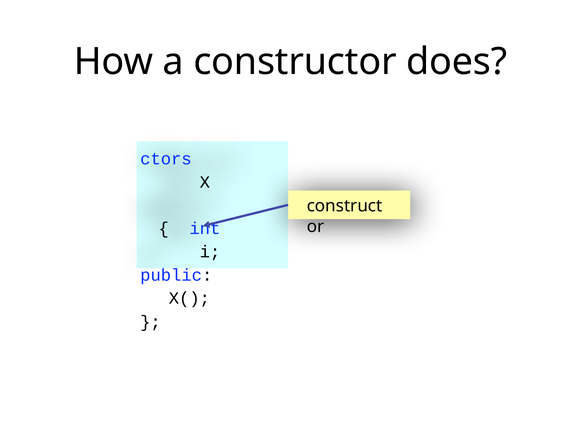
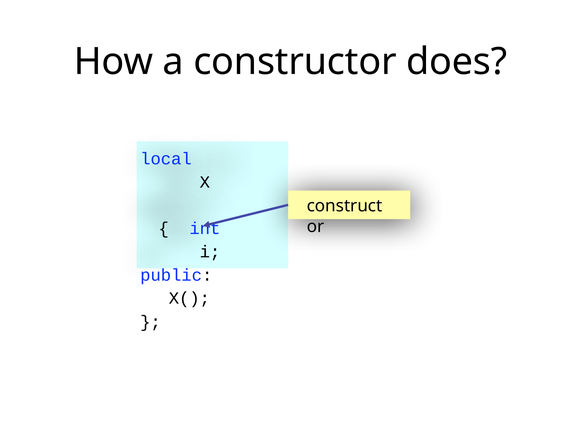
ctors: ctors -> local
